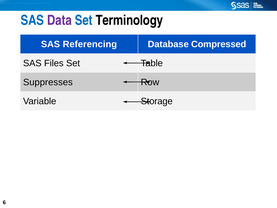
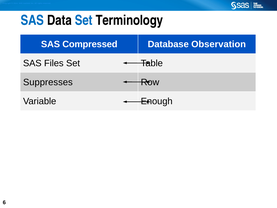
Data colour: purple -> black
Referencing: Referencing -> Compressed
Compressed: Compressed -> Observation
Storage: Storage -> Enough
